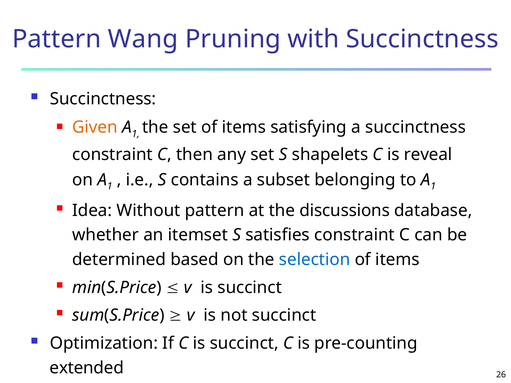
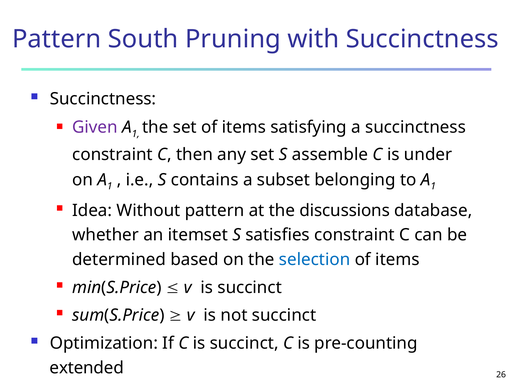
Wang: Wang -> South
Given colour: orange -> purple
shapelets: shapelets -> assemble
reveal: reveal -> under
